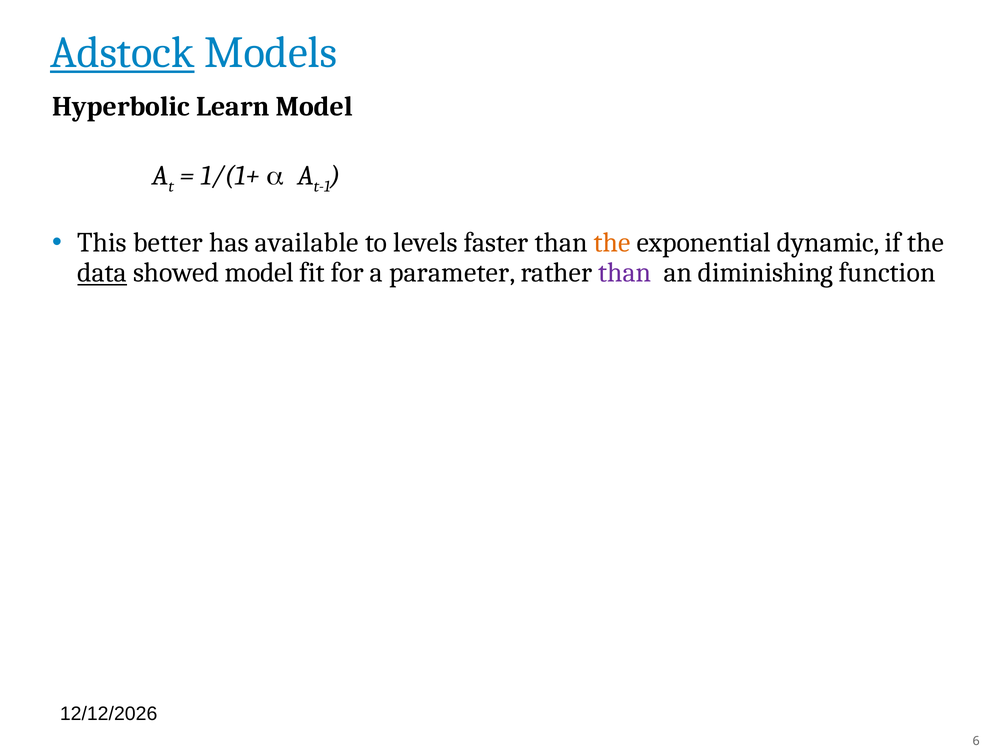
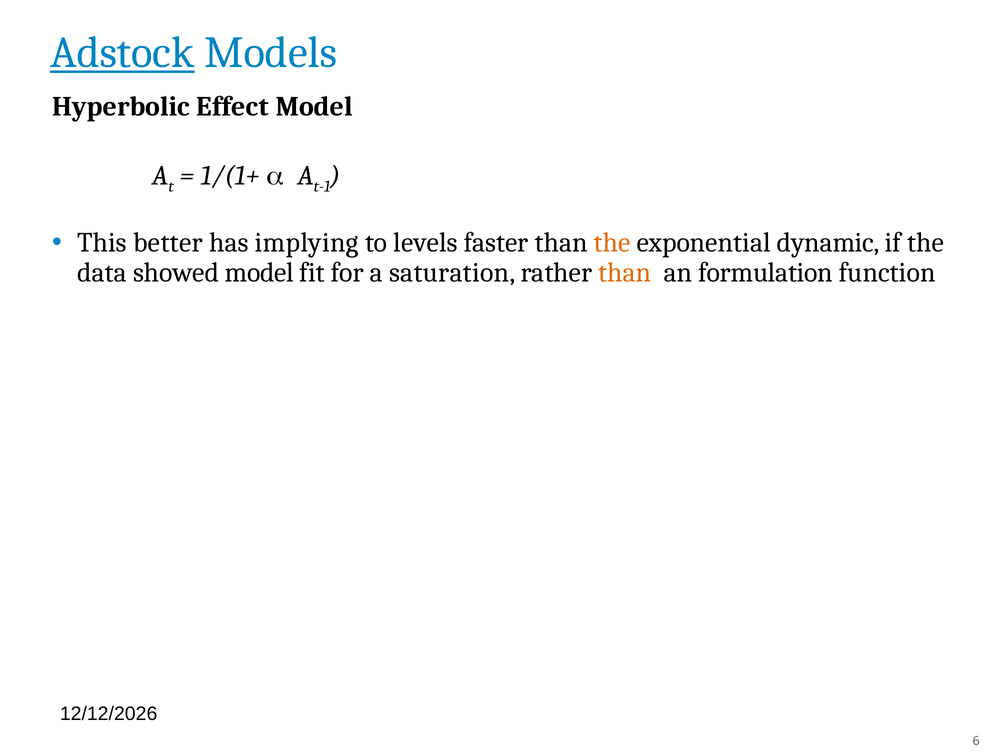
Learn: Learn -> Effect
available: available -> implying
data underline: present -> none
parameter: parameter -> saturation
than at (625, 273) colour: purple -> orange
diminishing: diminishing -> formulation
